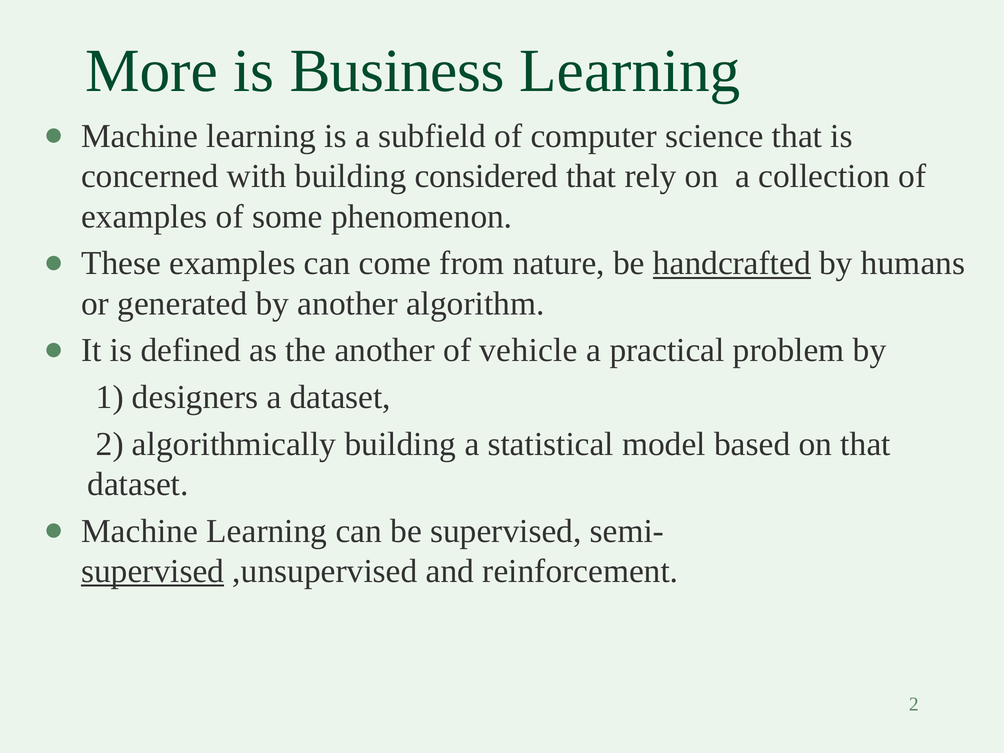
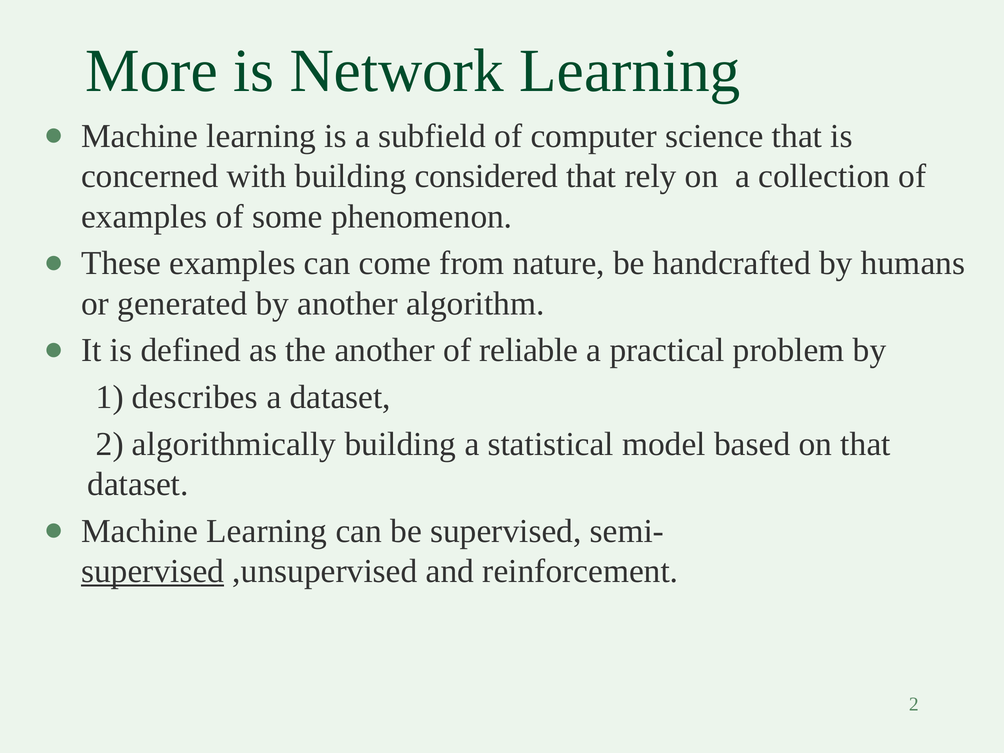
Business: Business -> Network
handcrafted underline: present -> none
vehicle: vehicle -> reliable
designers: designers -> describes
